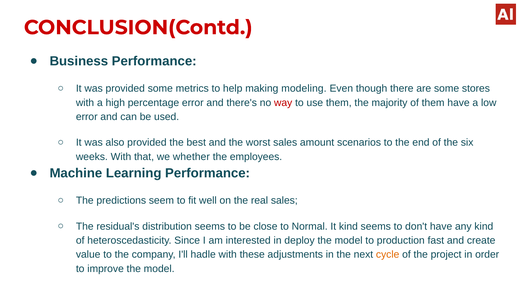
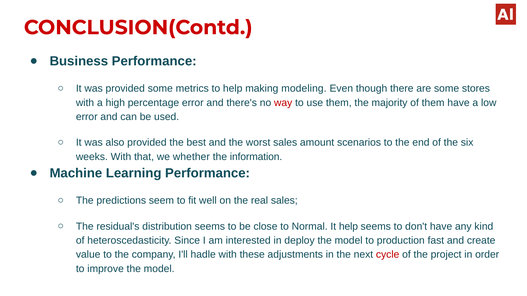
employees: employees -> information
It kind: kind -> help
cycle colour: orange -> red
